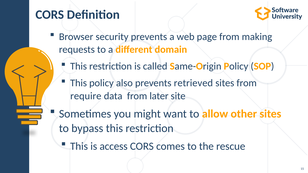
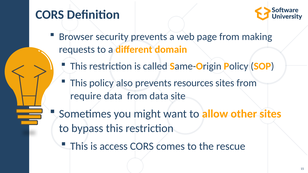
retrieved: retrieved -> resources
from later: later -> data
